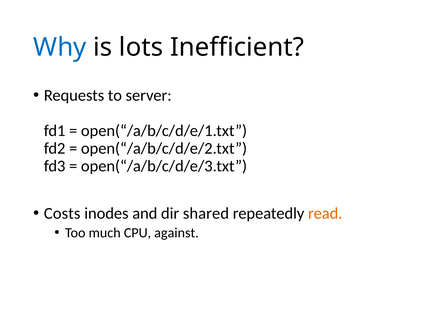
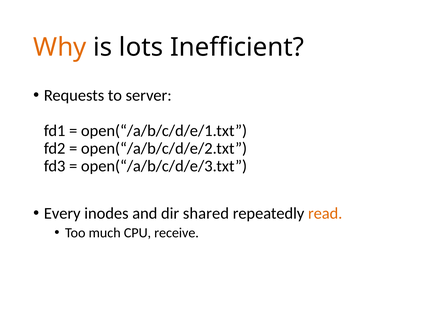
Why colour: blue -> orange
Costs: Costs -> Every
against: against -> receive
